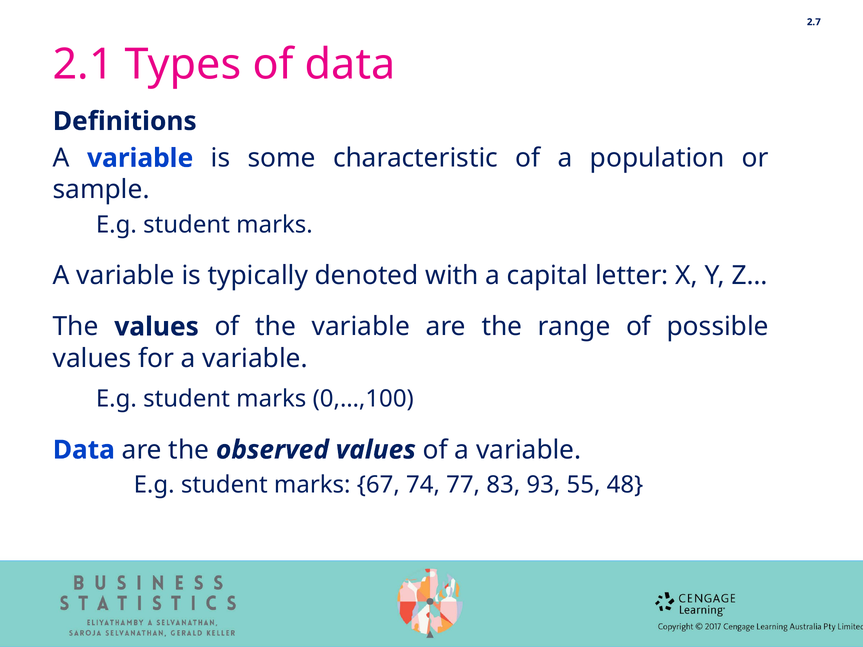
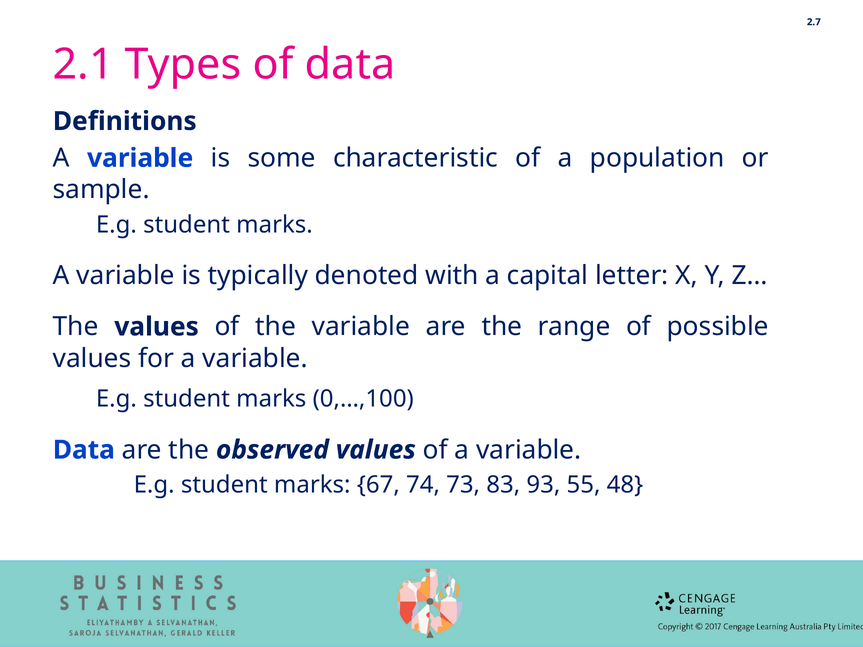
77: 77 -> 73
